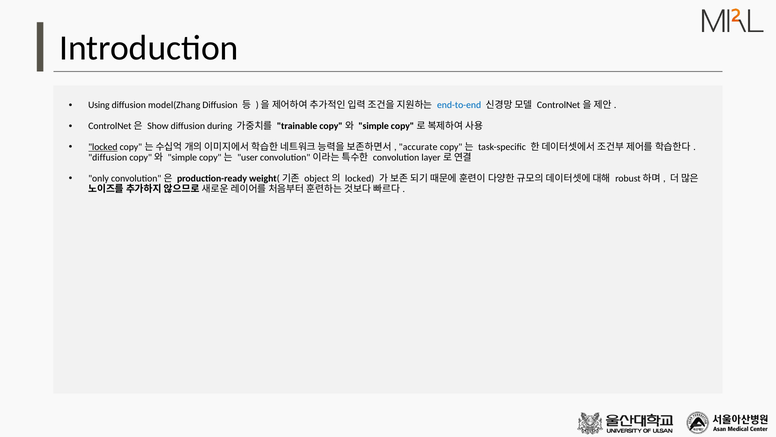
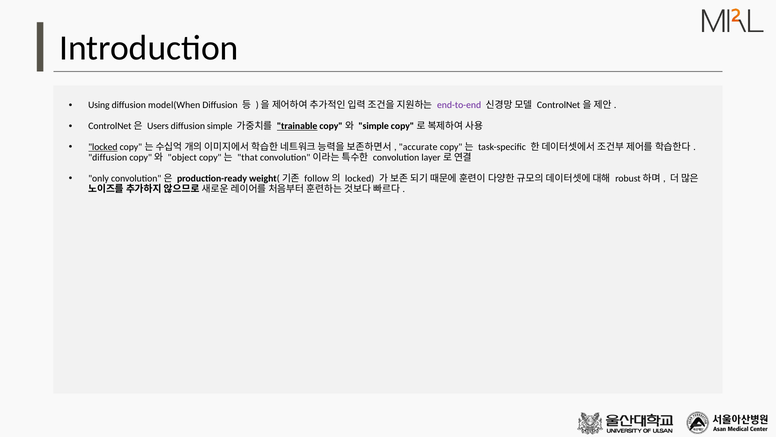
model(Zhang: model(Zhang -> model(When
end-to-end colour: blue -> purple
Show: Show -> Users
diffusion during: during -> simple
trainable underline: none -> present
simple at (182, 157): simple -> object
user: user -> that
object: object -> follow
